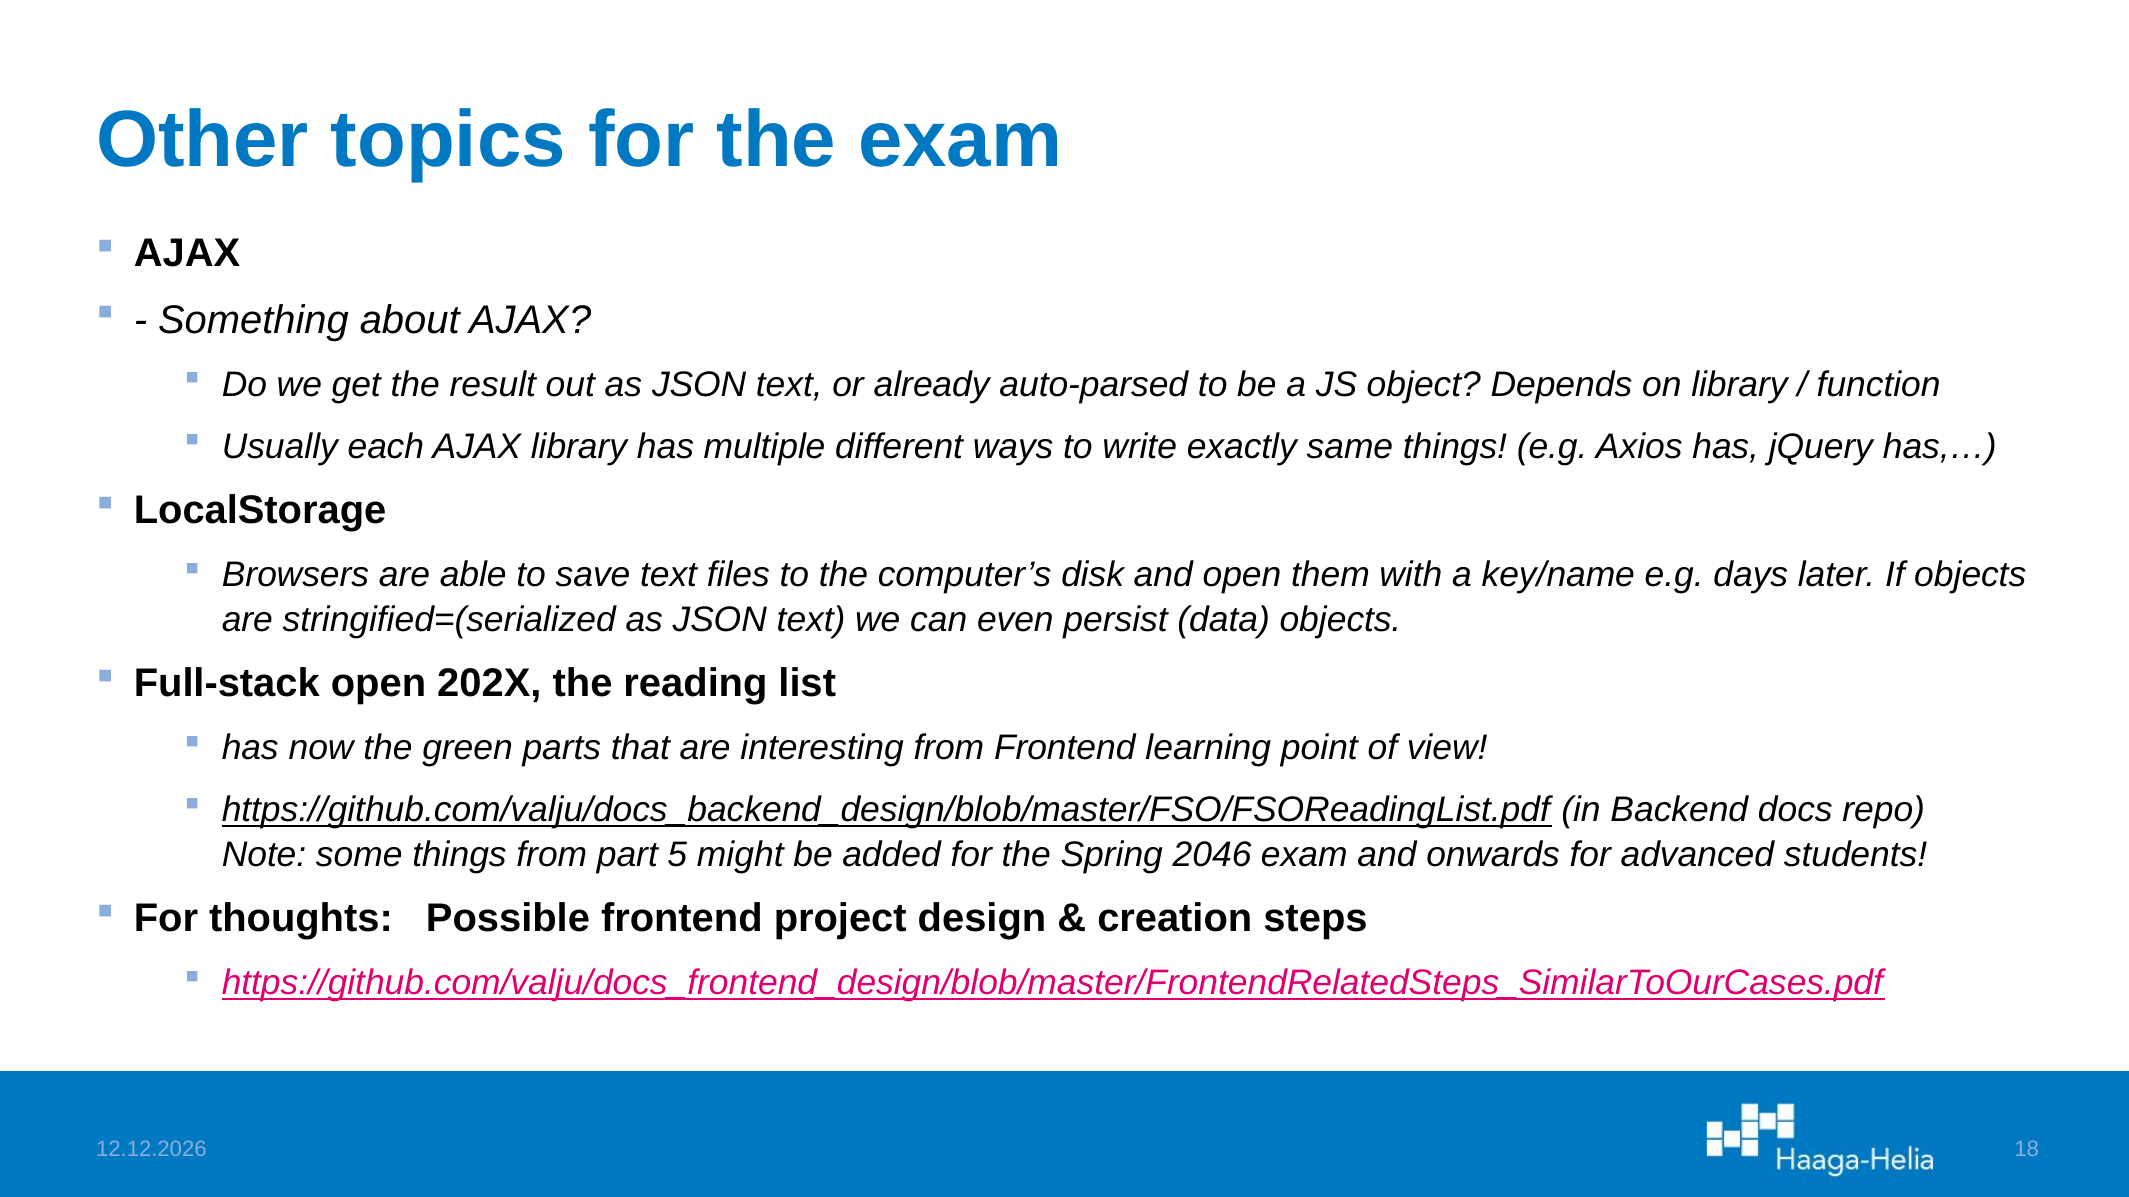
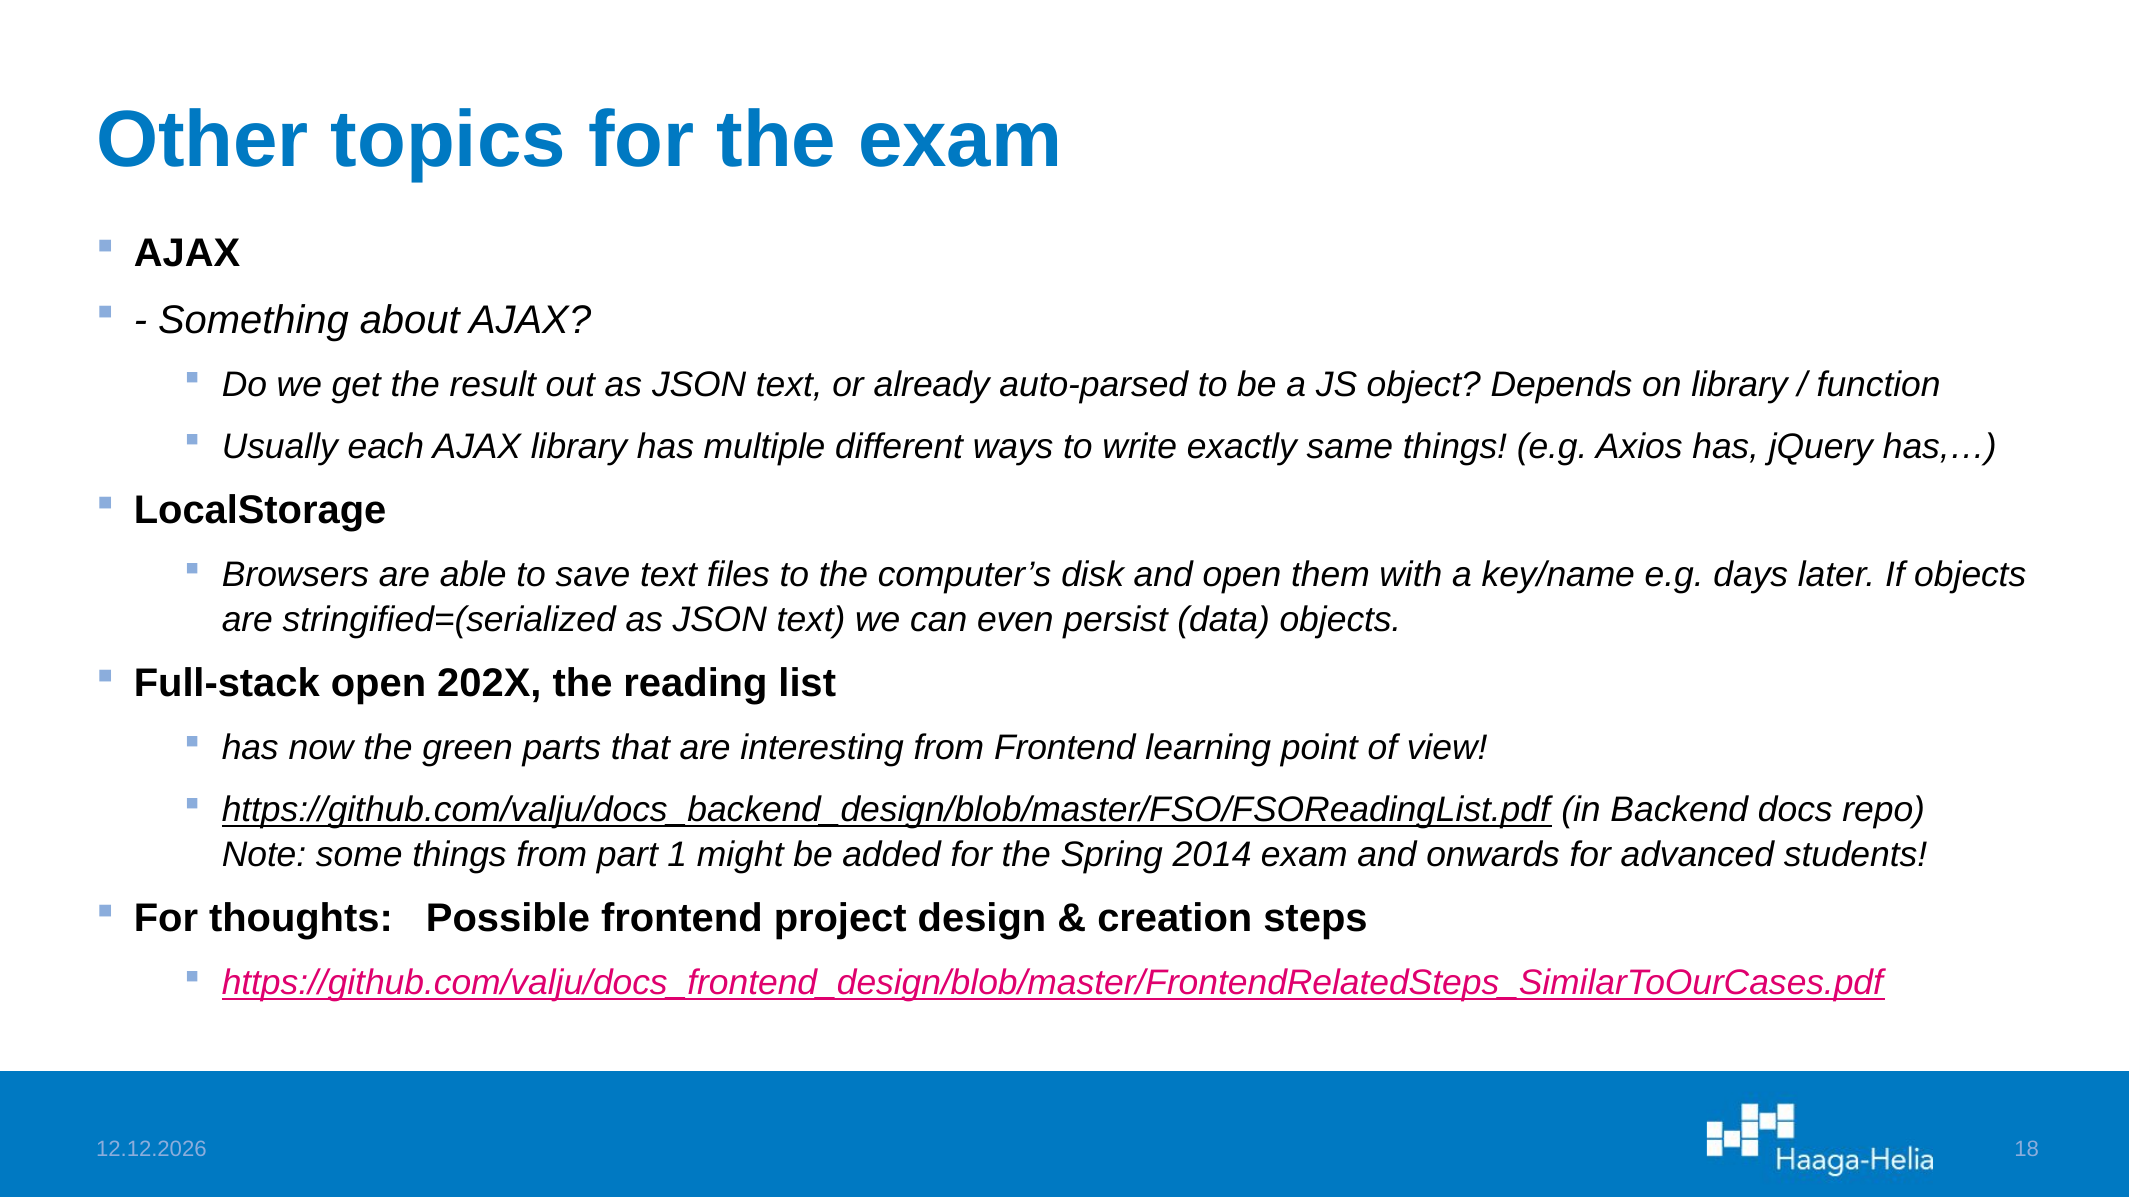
5: 5 -> 1
2046: 2046 -> 2014
